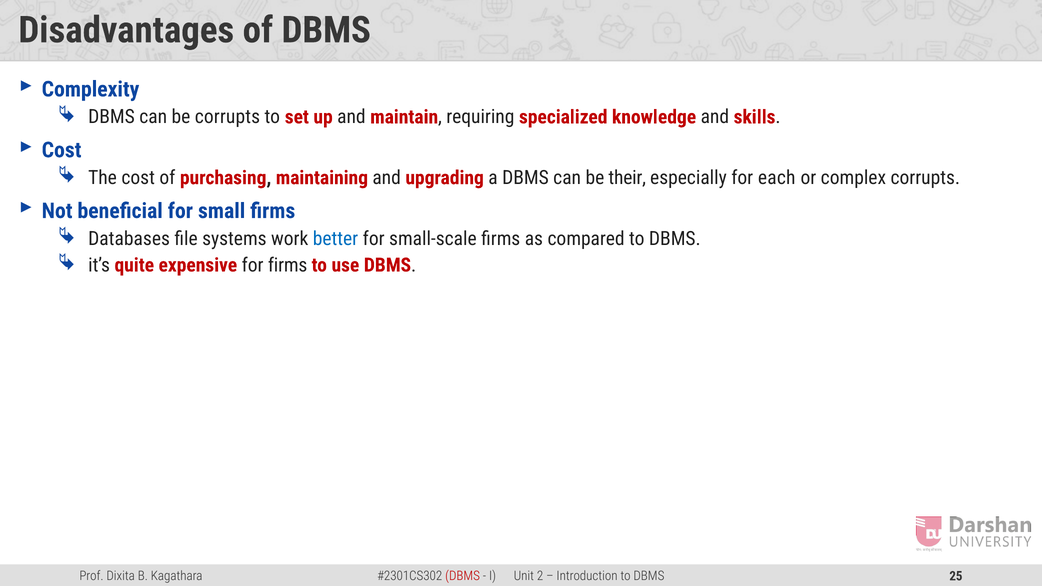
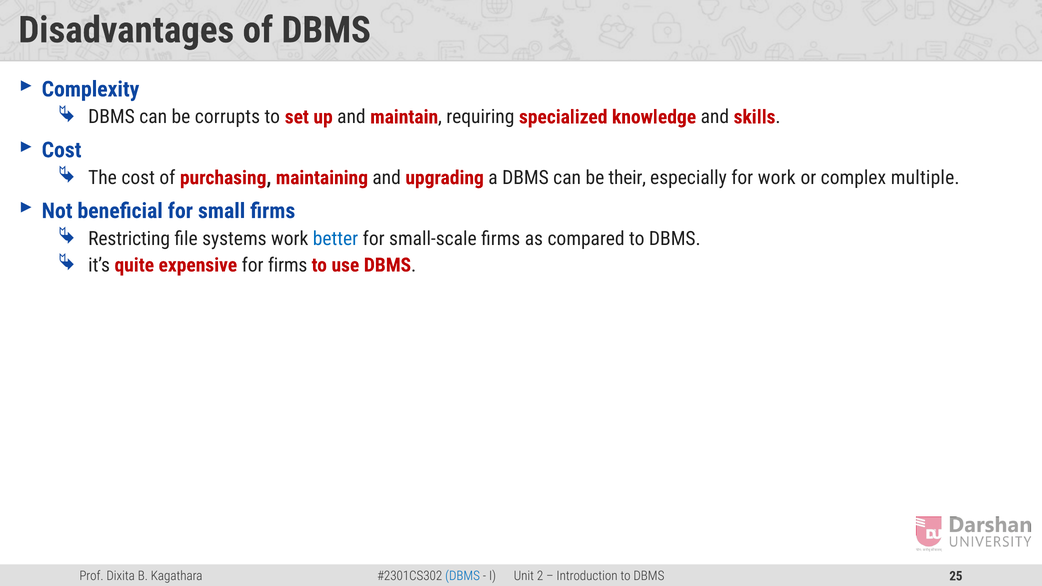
for each: each -> work
complex corrupts: corrupts -> multiple
Databases: Databases -> Restricting
DBMS at (463, 576) colour: red -> blue
